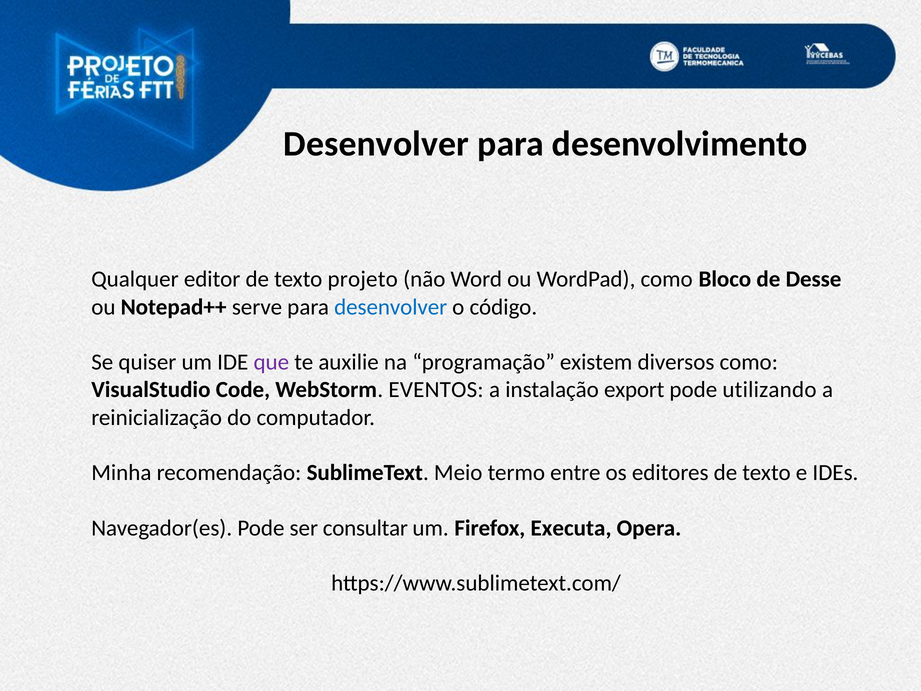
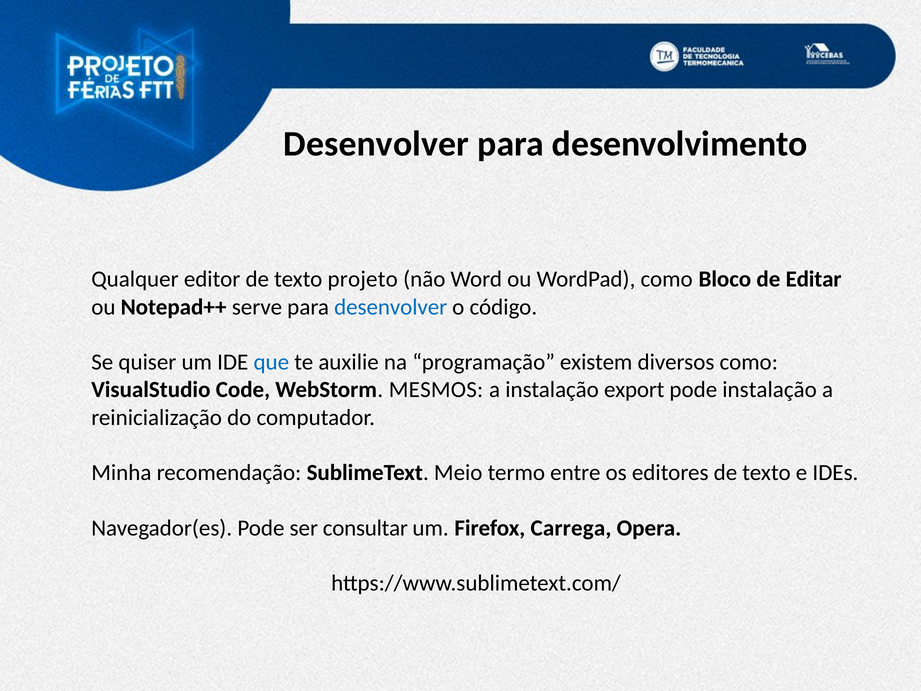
Desse: Desse -> Editar
que colour: purple -> blue
EVENTOS: EVENTOS -> MESMOS
pode utilizando: utilizando -> instalação
Executa: Executa -> Carrega
